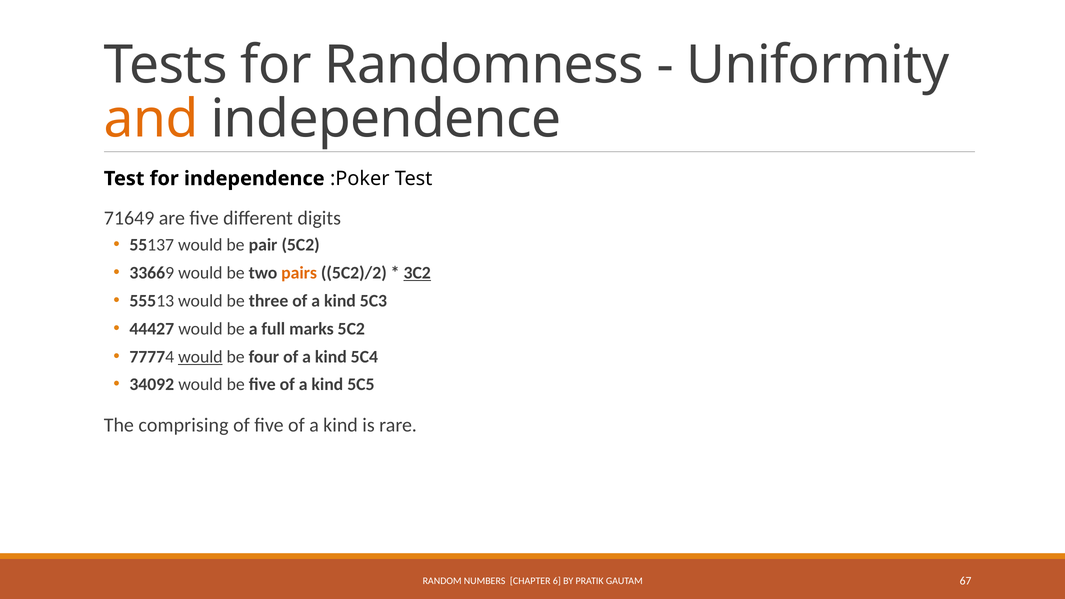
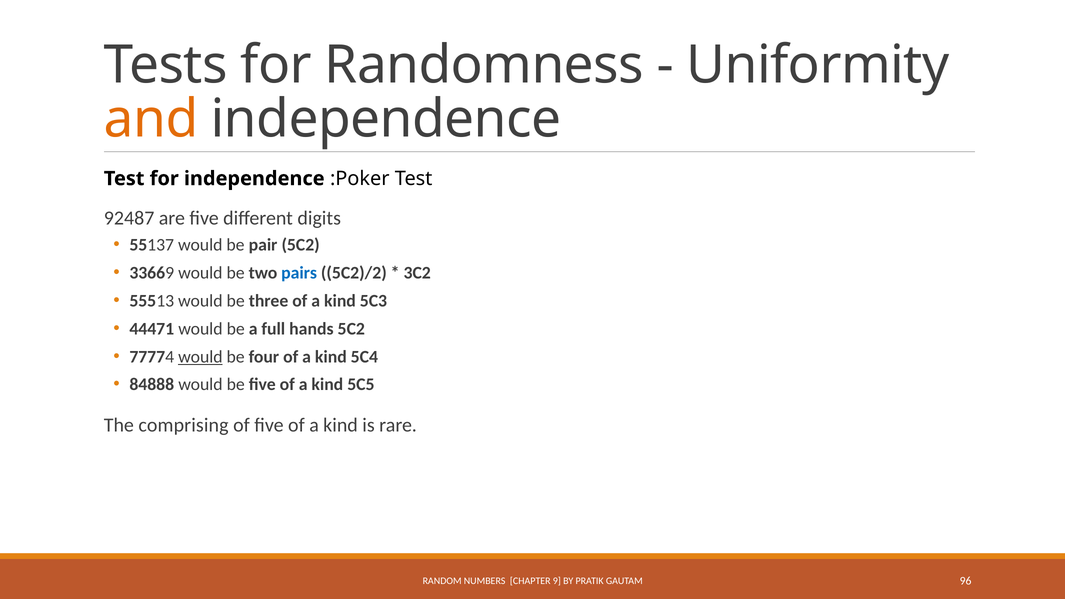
71649: 71649 -> 92487
pairs colour: orange -> blue
3C2 underline: present -> none
44427: 44427 -> 44471
marks: marks -> hands
34092: 34092 -> 84888
6: 6 -> 9
67: 67 -> 96
